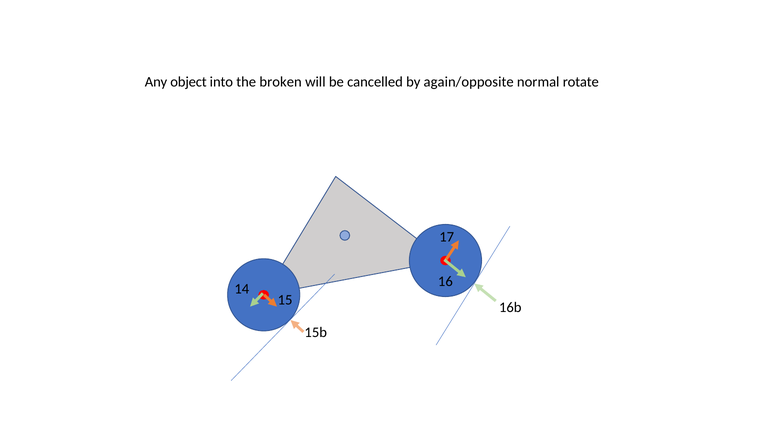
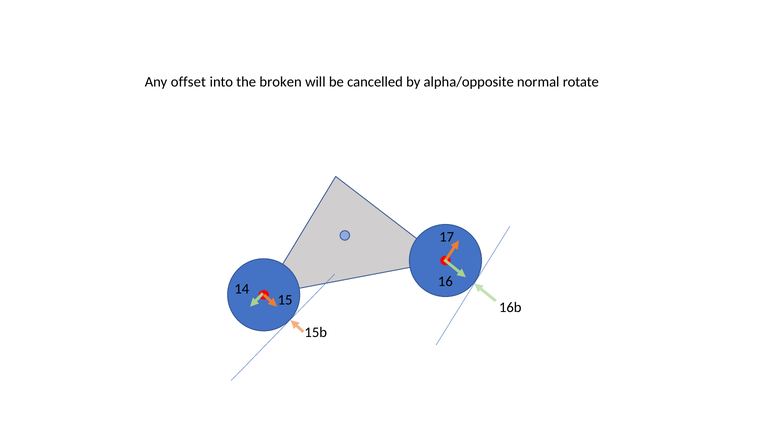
object: object -> offset
again/opposite: again/opposite -> alpha/opposite
